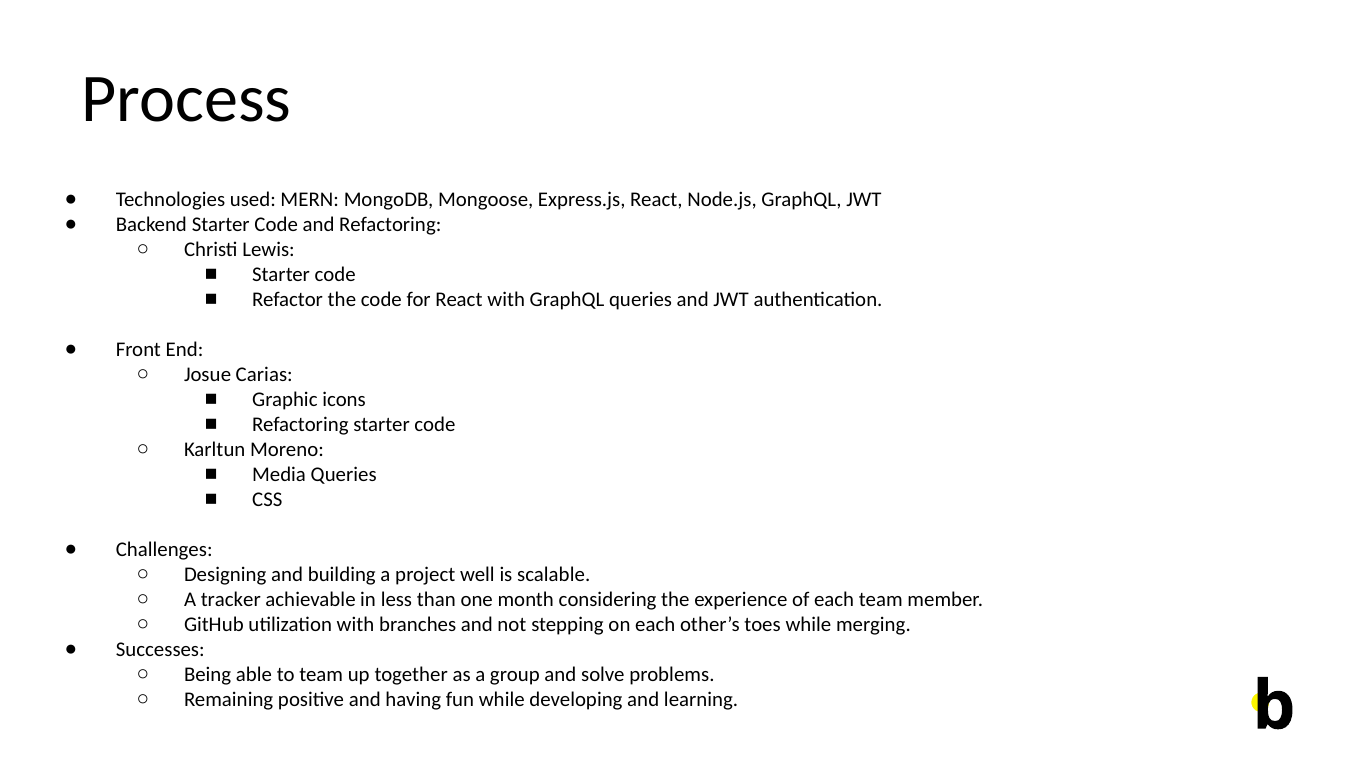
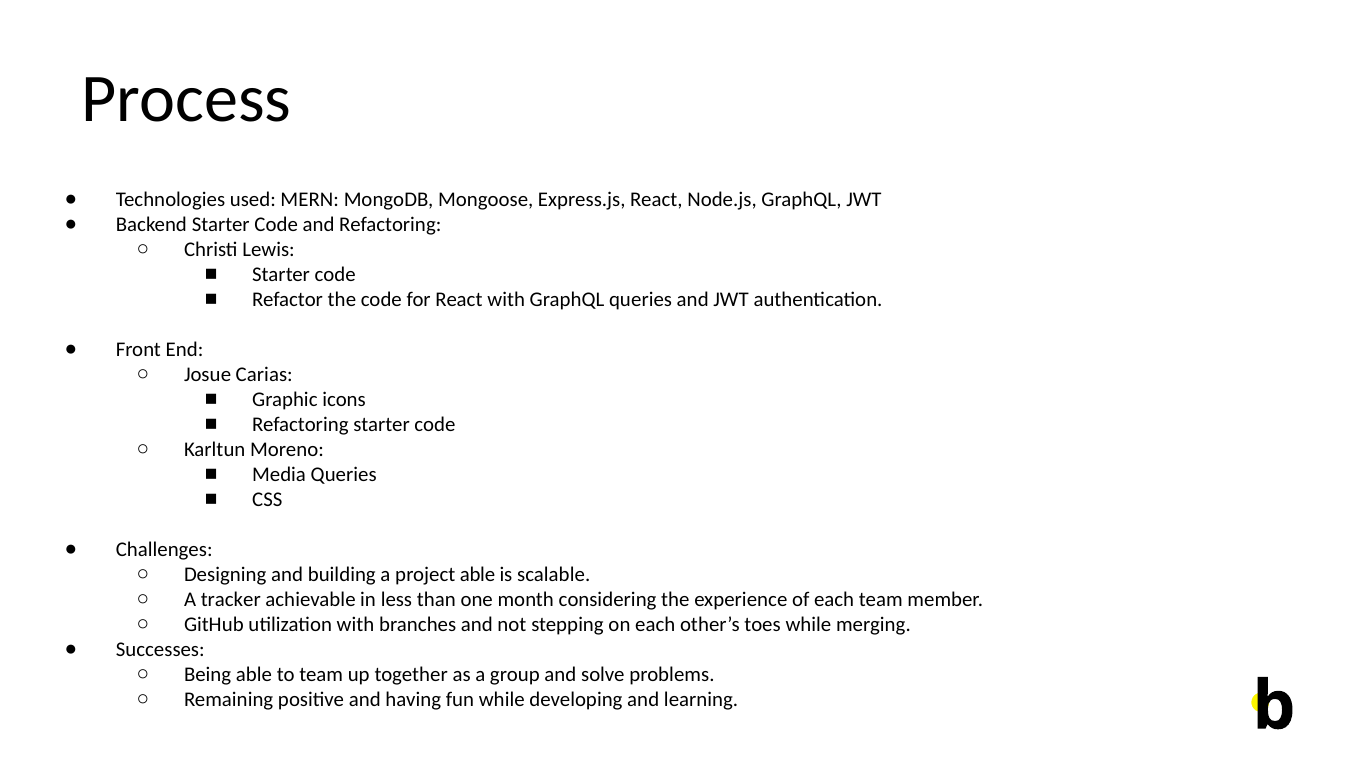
project well: well -> able
